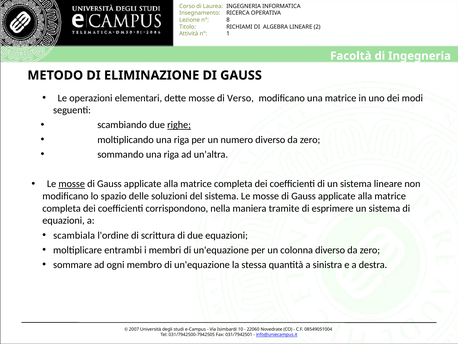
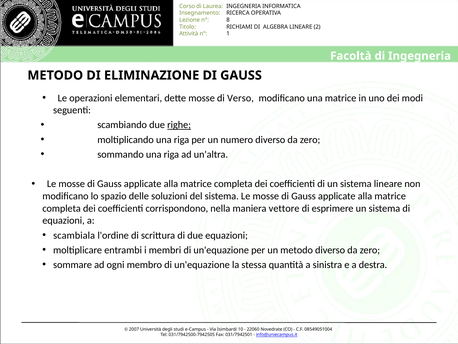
mosse at (72, 184) underline: present -> none
tramite: tramite -> vettore
un colonna: colonna -> metodo
